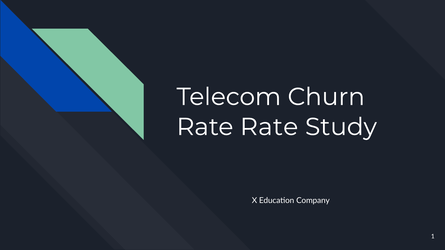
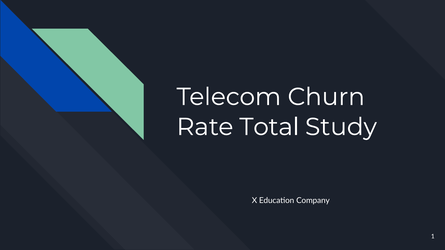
Rate Rate: Rate -> Total
